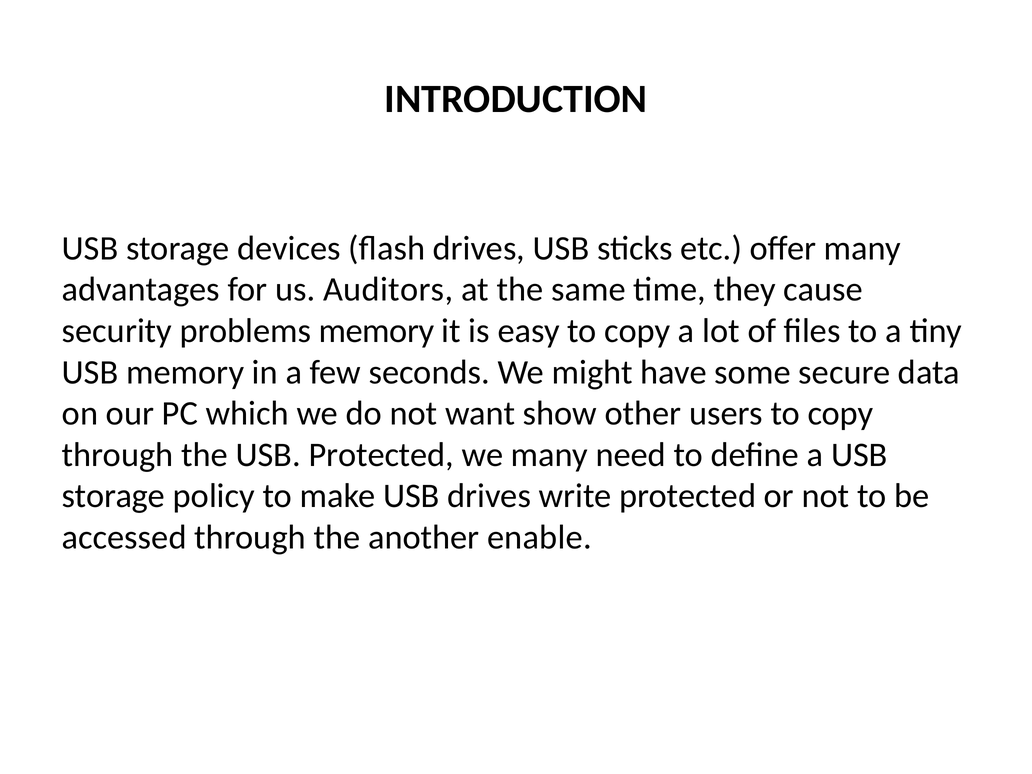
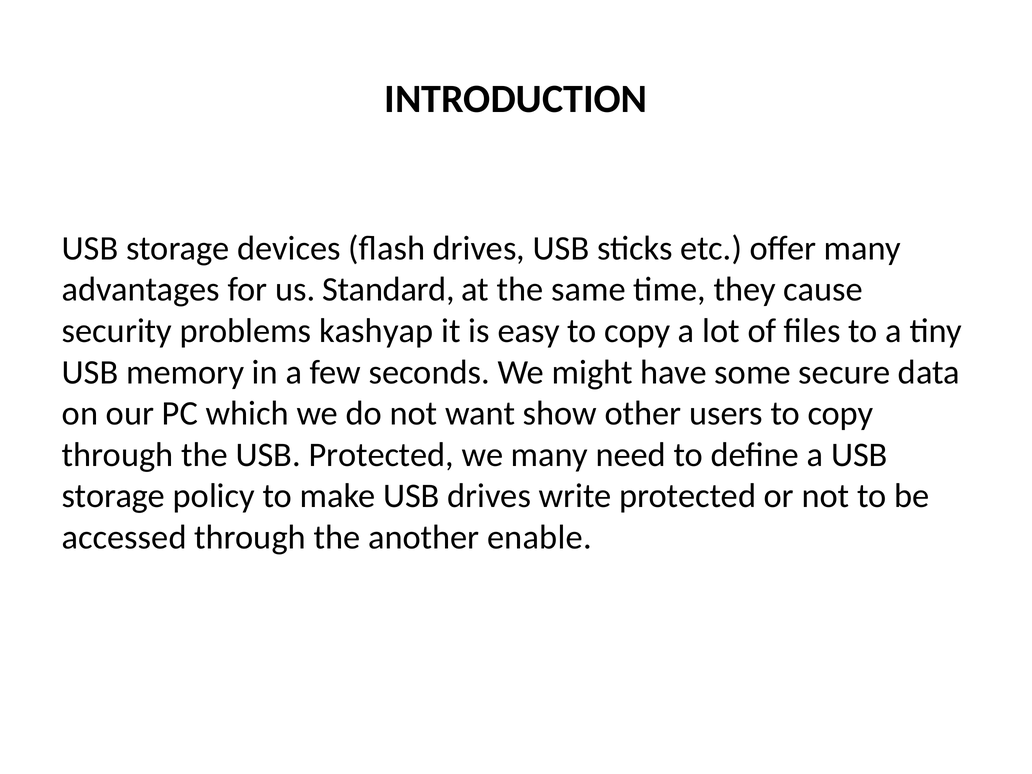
Auditors: Auditors -> Standard
problems memory: memory -> kashyap
